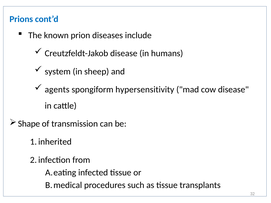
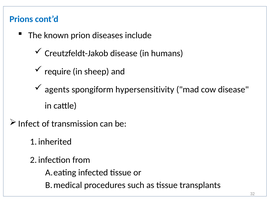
system: system -> require
Shape: Shape -> Infect
